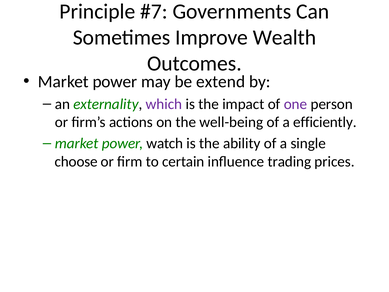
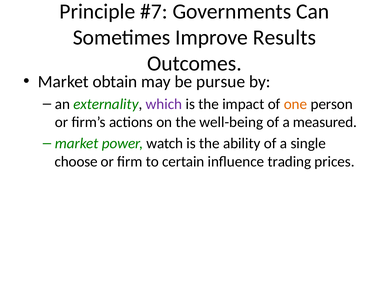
Wealth: Wealth -> Results
power at (115, 82): power -> obtain
extend: extend -> pursue
one colour: purple -> orange
efficiently: efficiently -> measured
